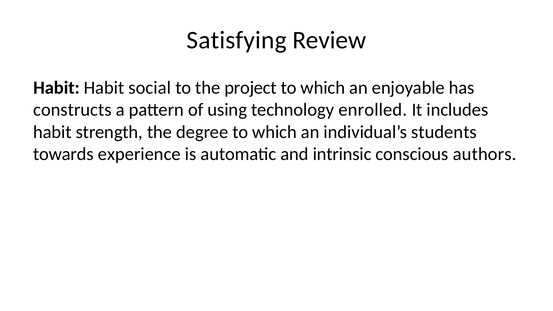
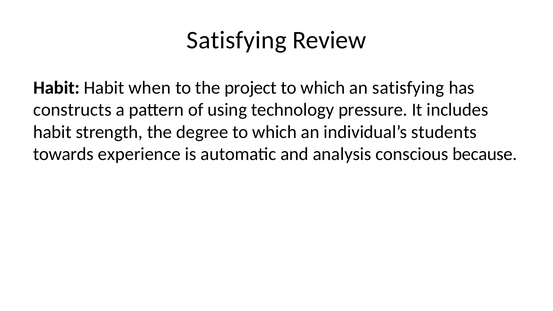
social: social -> when
an enjoyable: enjoyable -> satisfying
enrolled: enrolled -> pressure
intrinsic: intrinsic -> analysis
authors: authors -> because
